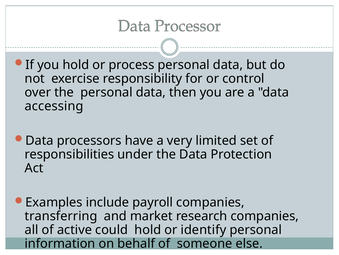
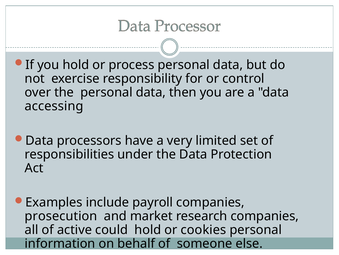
transferring: transferring -> prosecution
identify: identify -> cookies
